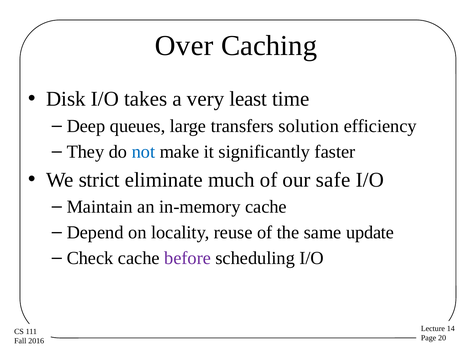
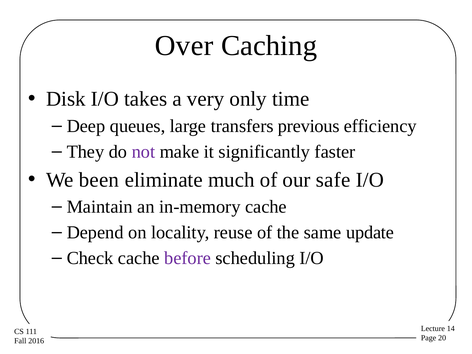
least: least -> only
solution: solution -> previous
not colour: blue -> purple
strict: strict -> been
